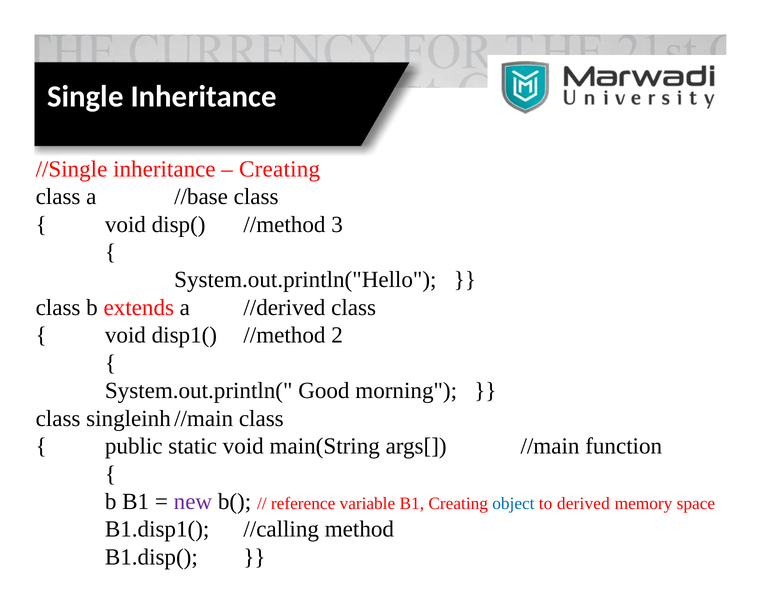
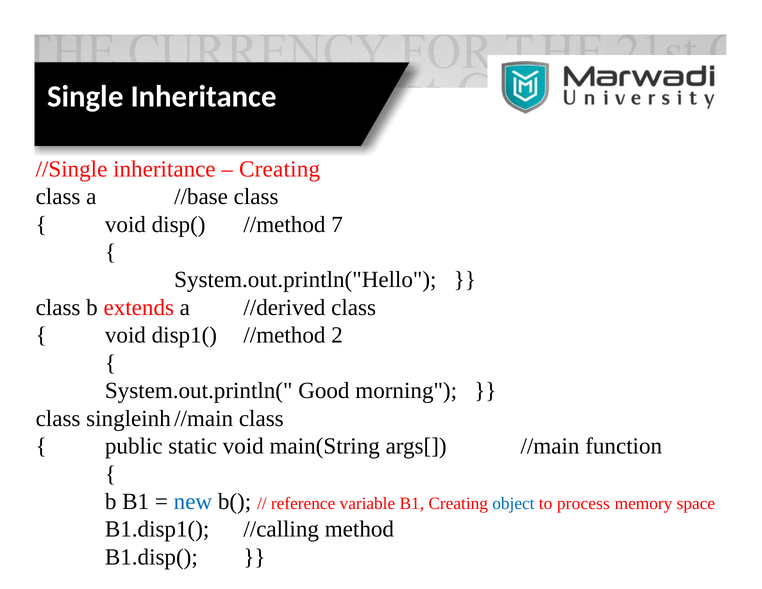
3: 3 -> 7
new colour: purple -> blue
derived: derived -> process
